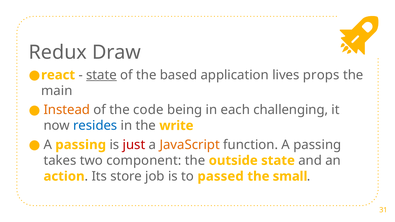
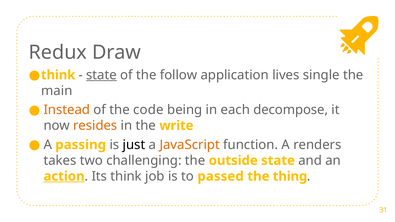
react at (58, 75): react -> think
based: based -> follow
props: props -> single
challenging: challenging -> decompose
resides colour: blue -> orange
just colour: red -> black
function A passing: passing -> renders
component: component -> challenging
action underline: none -> present
Its store: store -> think
small: small -> thing
